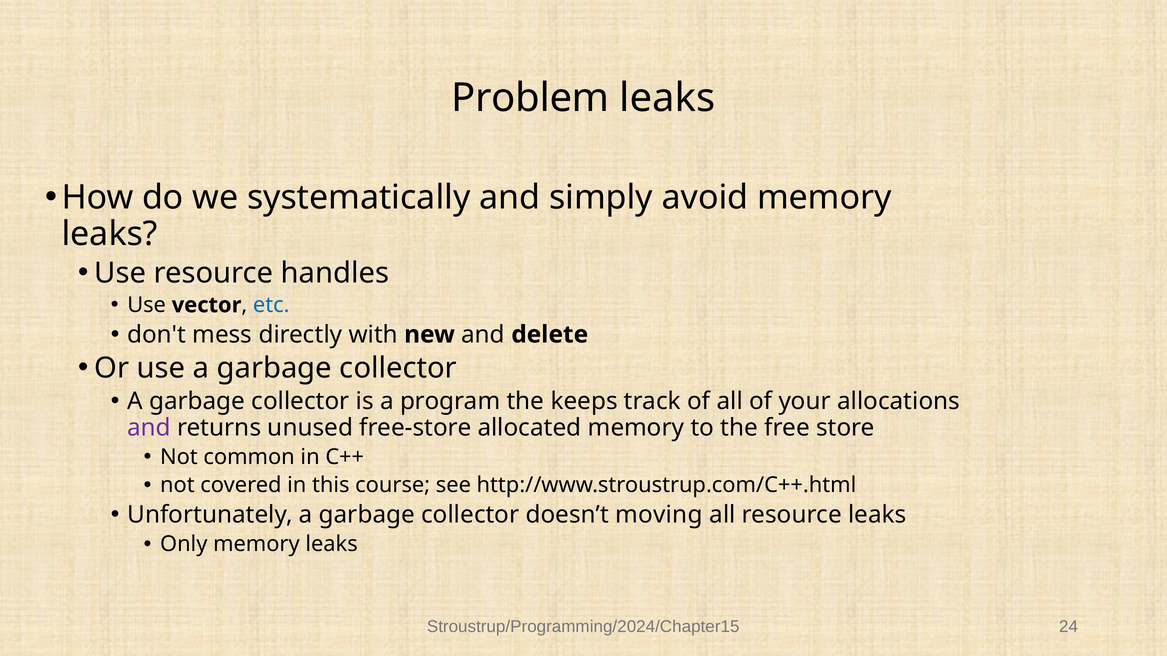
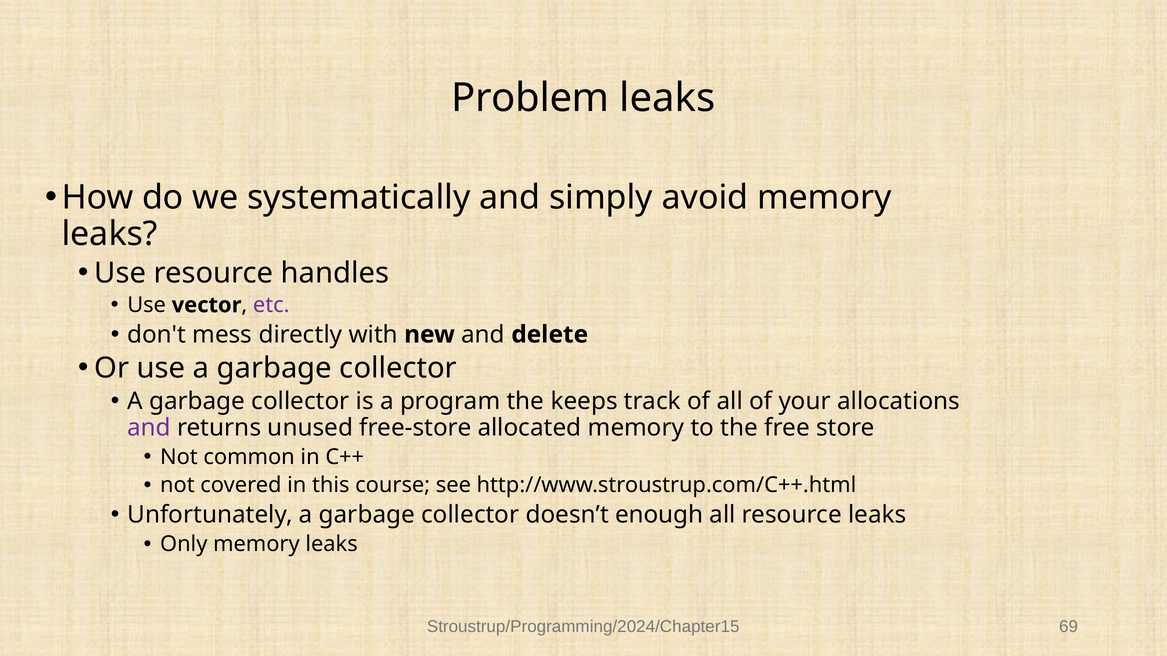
etc colour: blue -> purple
moving: moving -> enough
24: 24 -> 69
